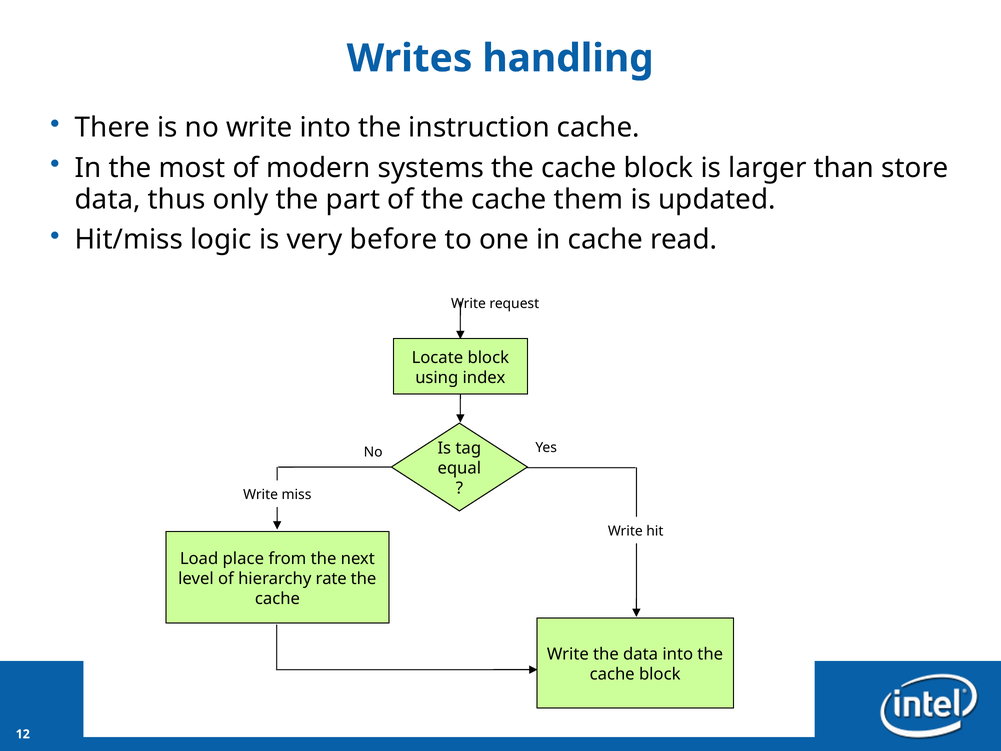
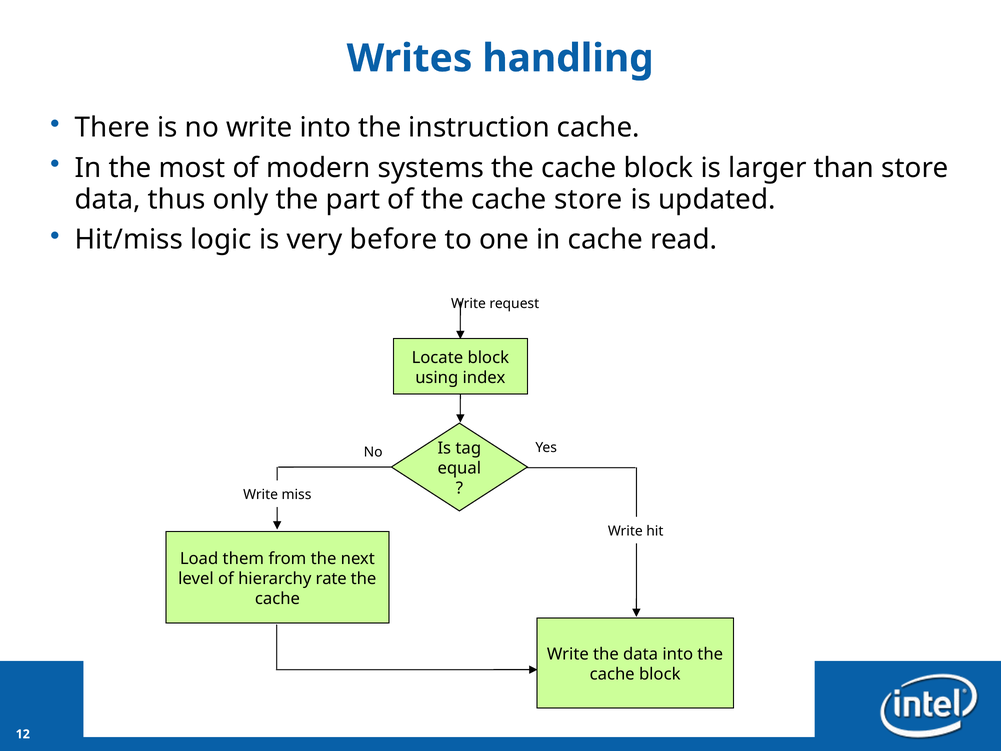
cache them: them -> store
place: place -> them
